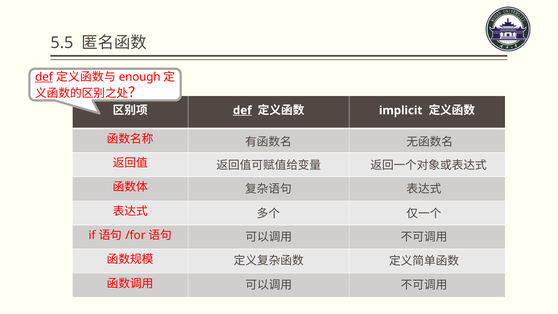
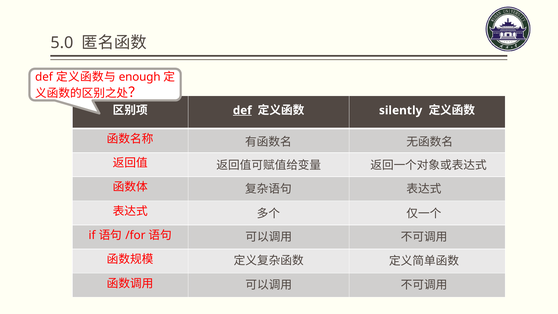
5.5: 5.5 -> 5.0
def at (44, 77) underline: present -> none
implicit: implicit -> silently
